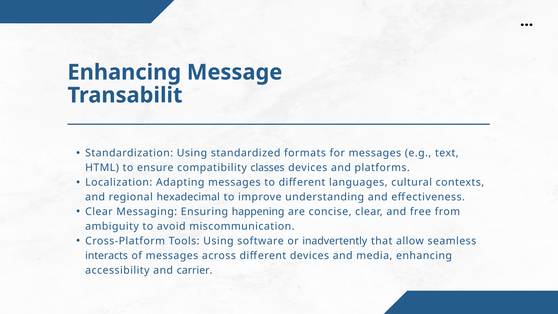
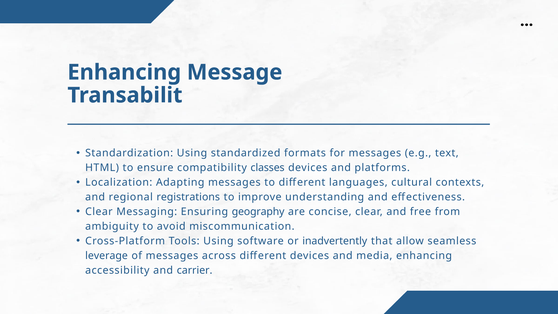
hexadecimal: hexadecimal -> registrations
happening: happening -> geography
interacts: interacts -> leverage
